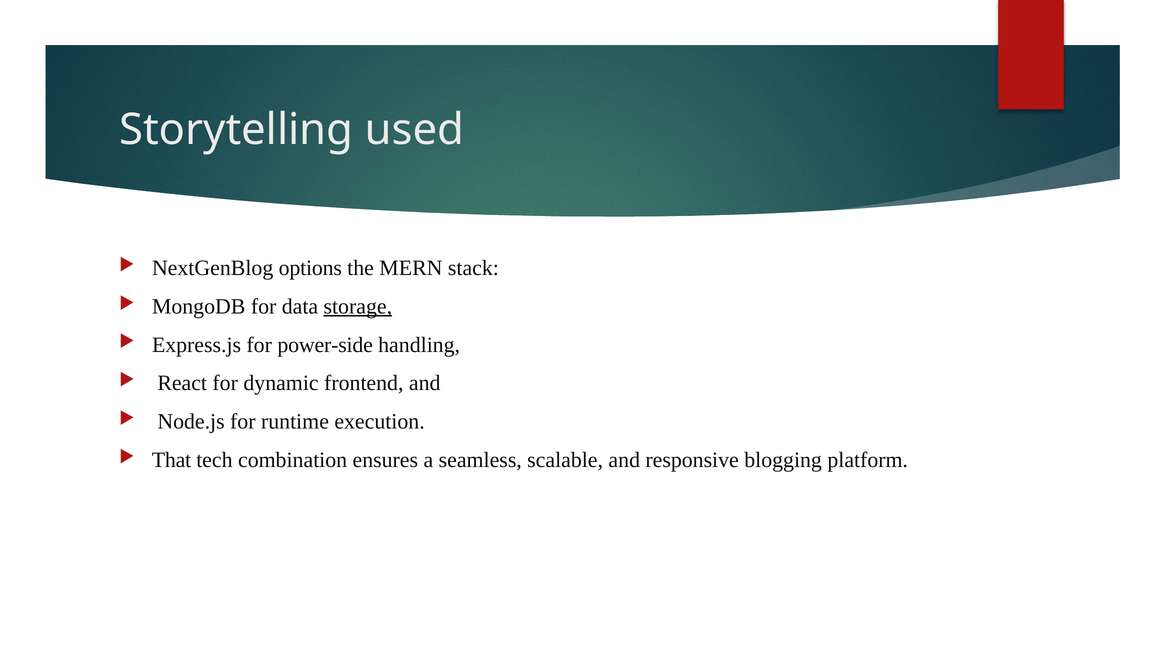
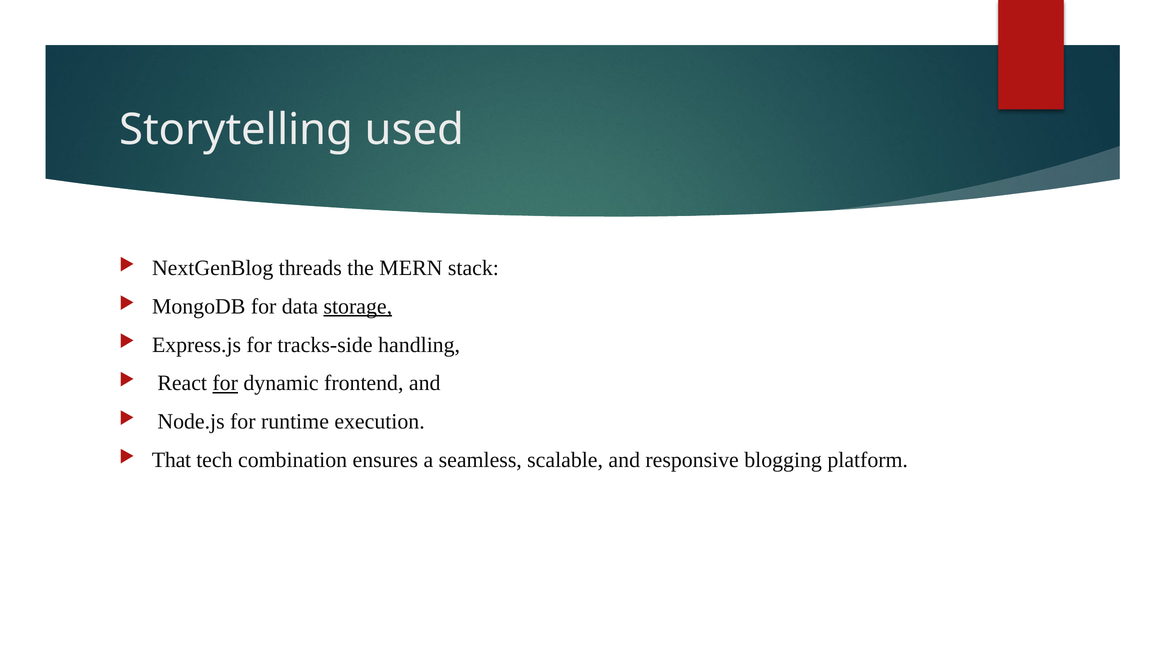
options: options -> threads
power-side: power-side -> tracks-side
for at (225, 383) underline: none -> present
